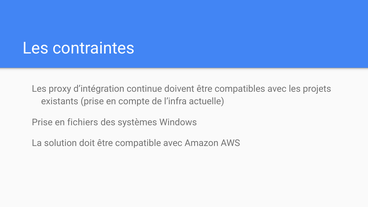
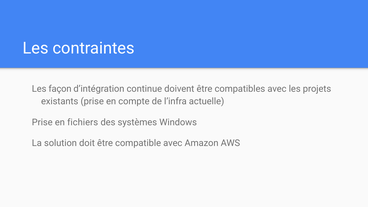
proxy: proxy -> façon
